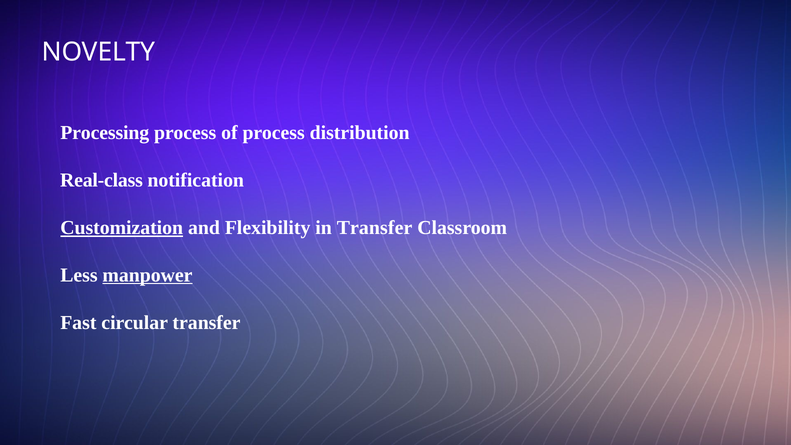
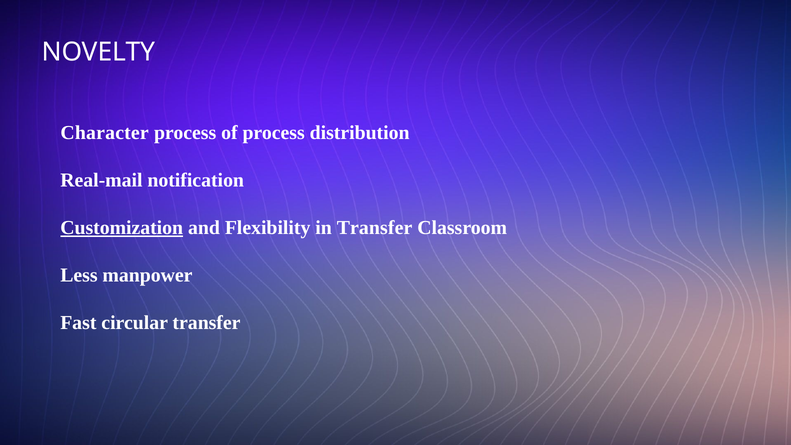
Processing: Processing -> Character
Real-class: Real-class -> Real-mail
manpower underline: present -> none
